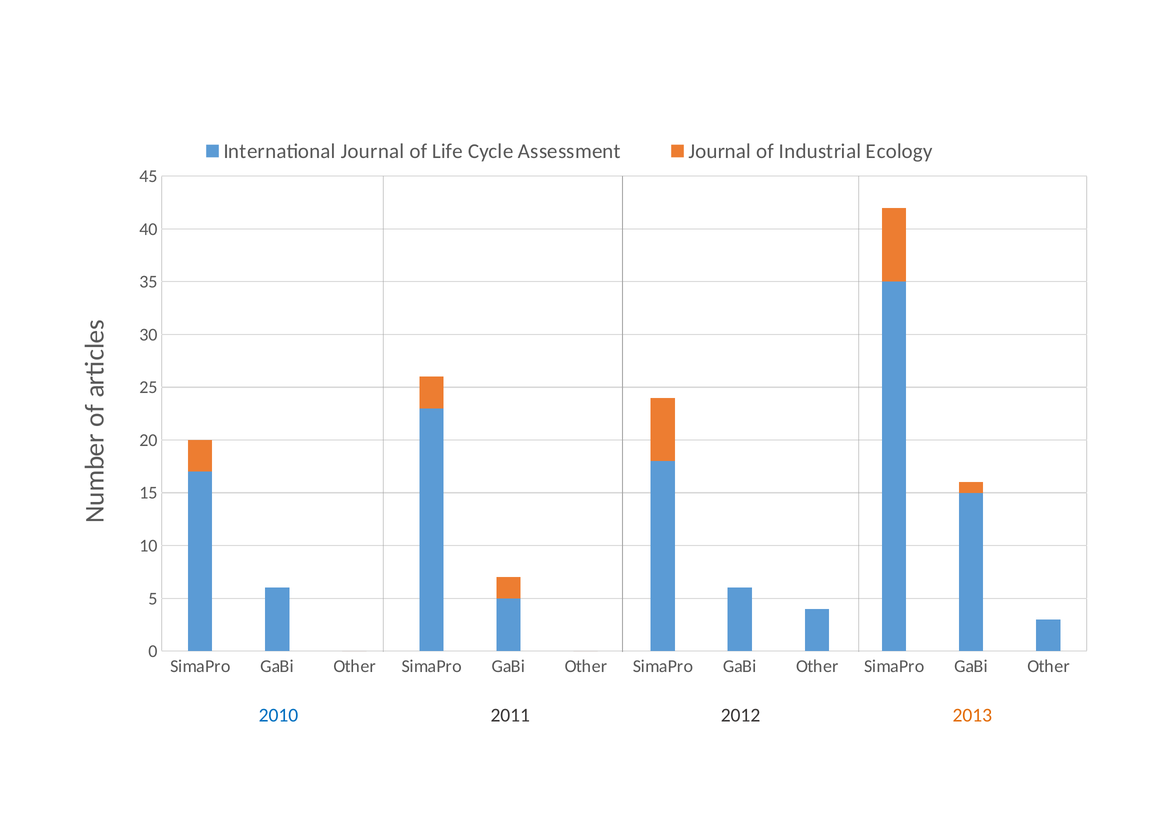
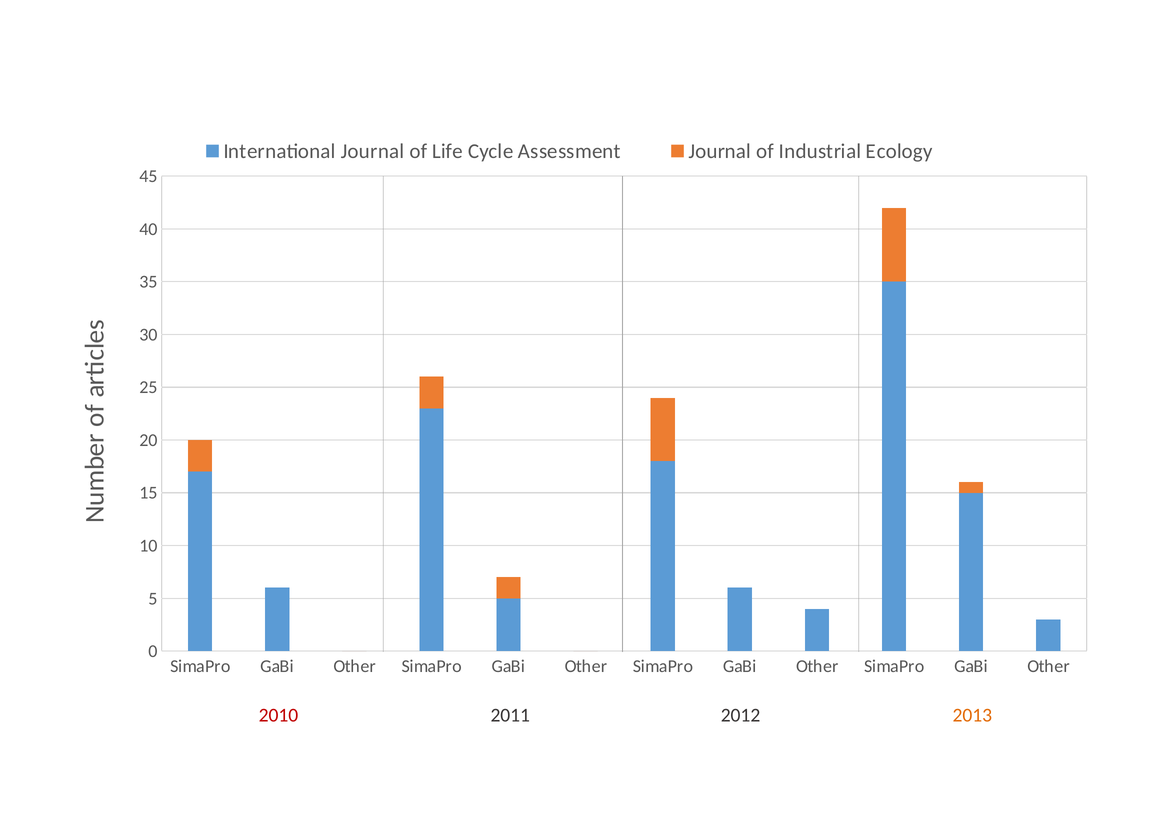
2010 colour: blue -> red
